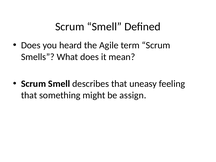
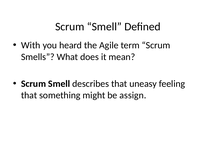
Does at (31, 45): Does -> With
